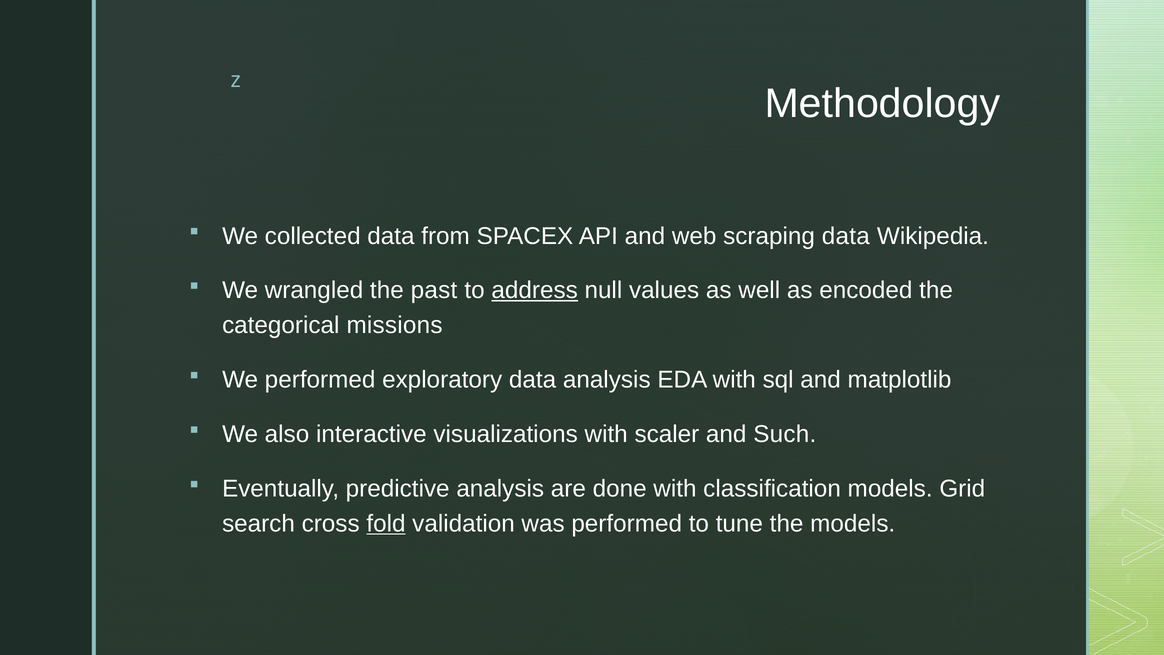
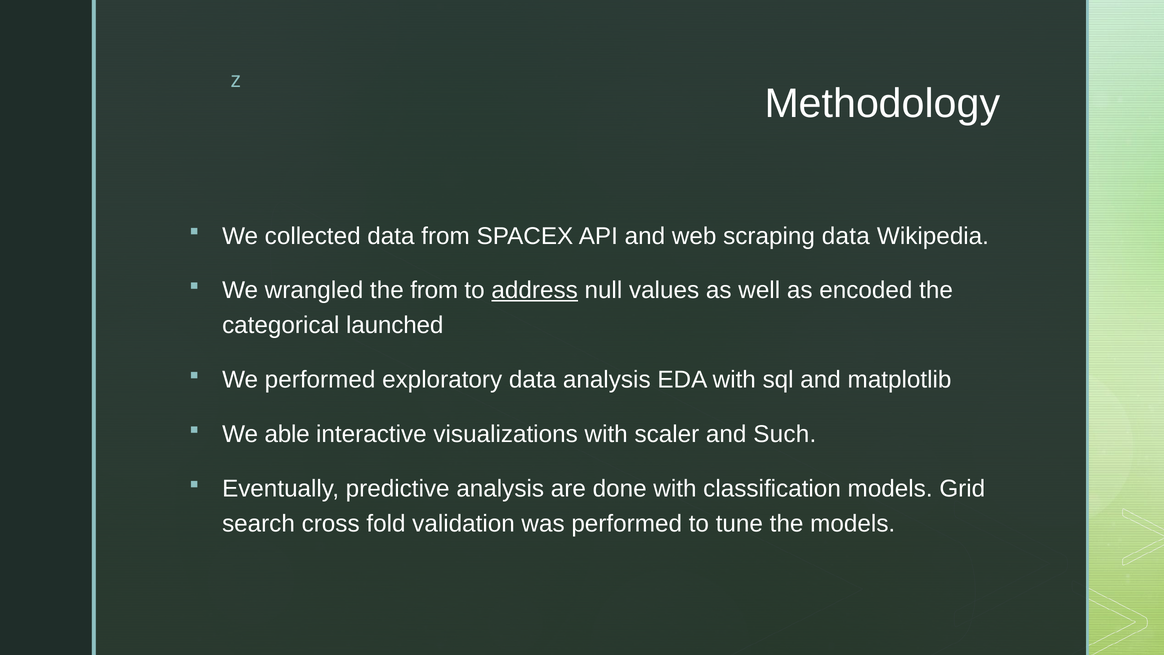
the past: past -> from
missions: missions -> launched
also: also -> able
fold underline: present -> none
